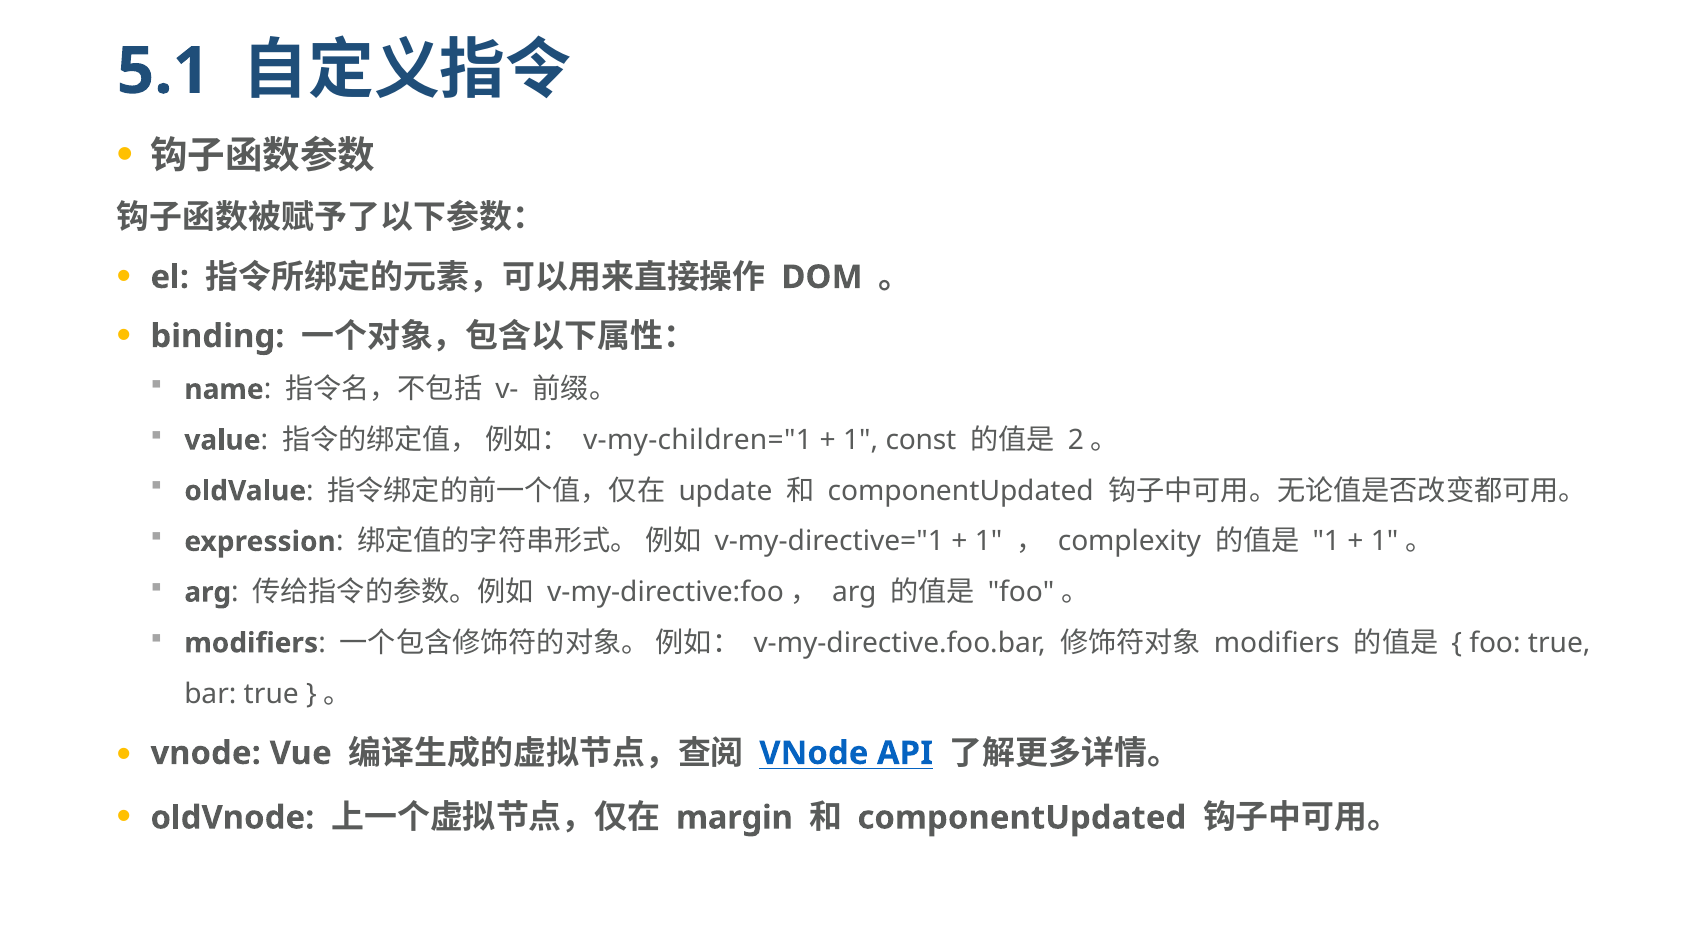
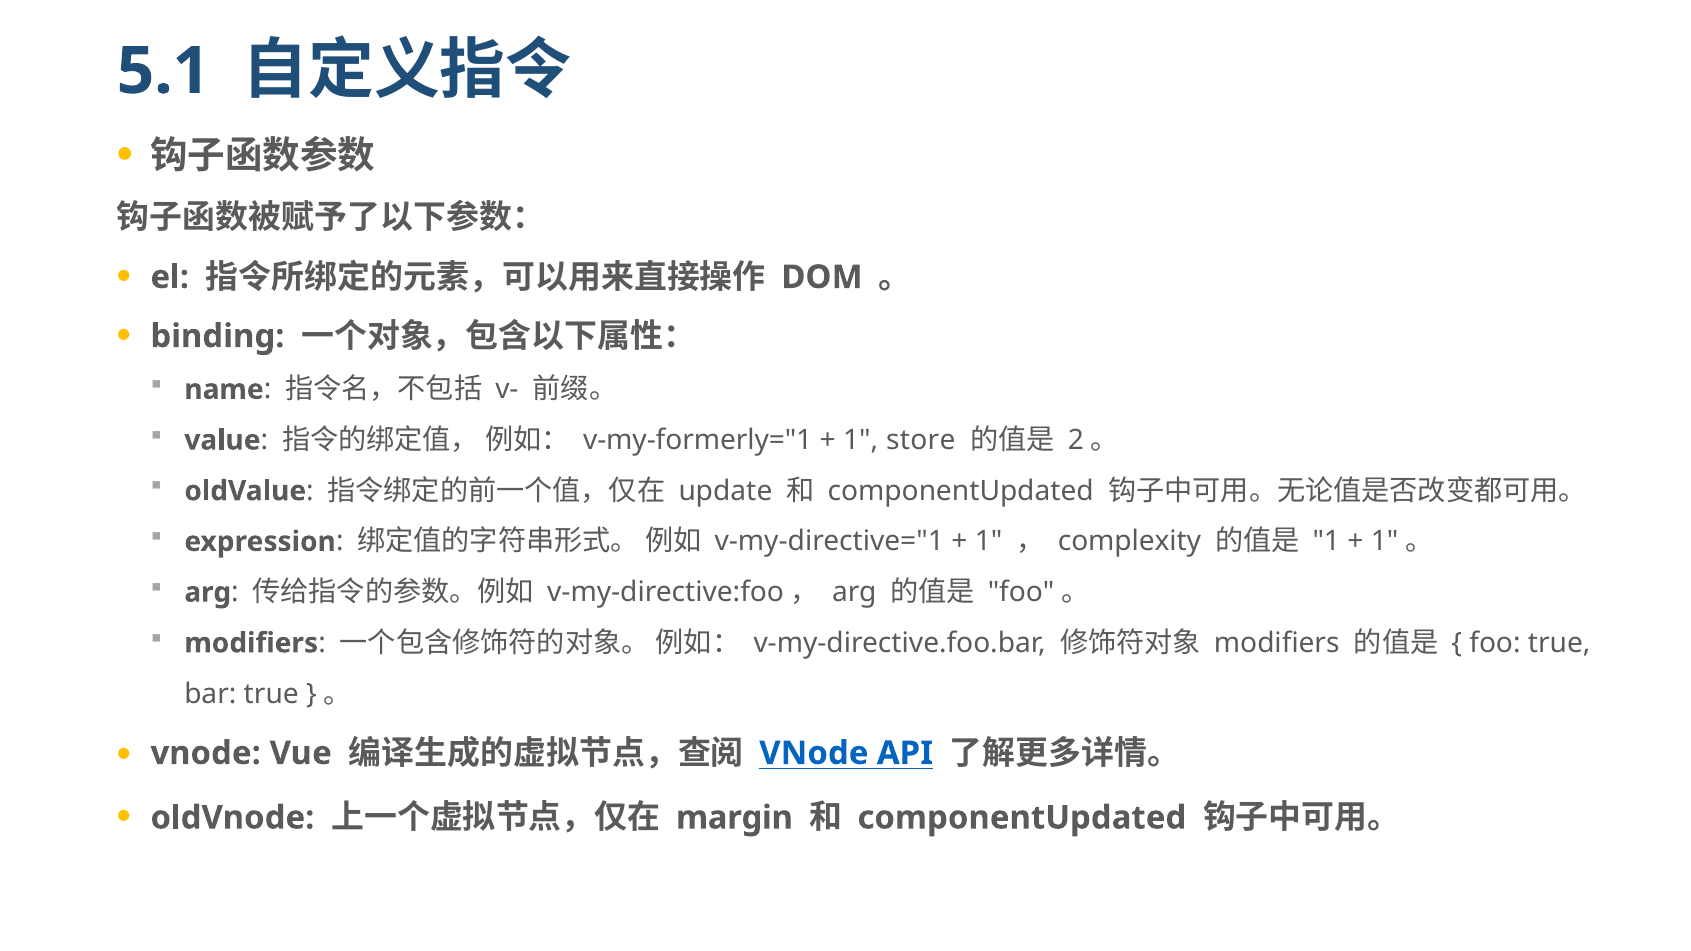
v-my-children="1: v-my-children="1 -> v-my-formerly="1
const: const -> store
